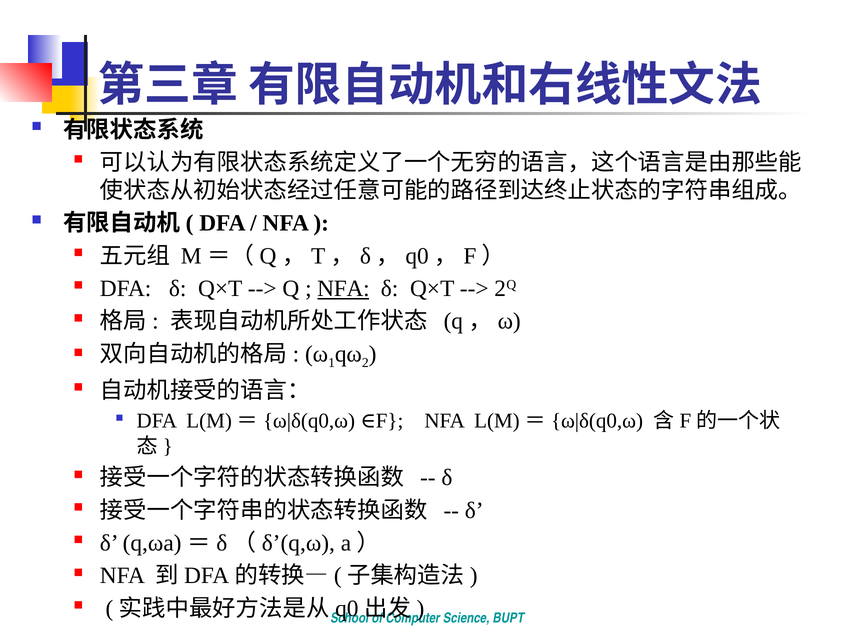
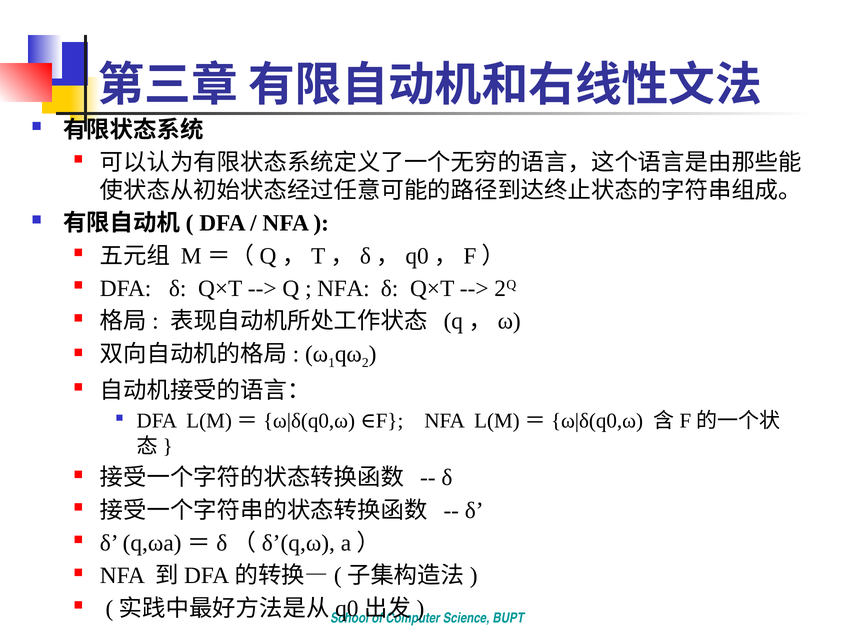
NFA at (343, 289) underline: present -> none
